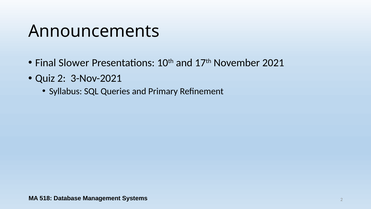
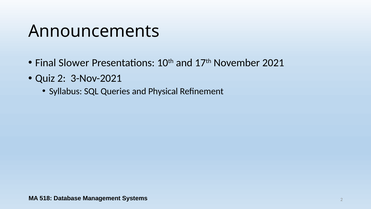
Primary: Primary -> Physical
